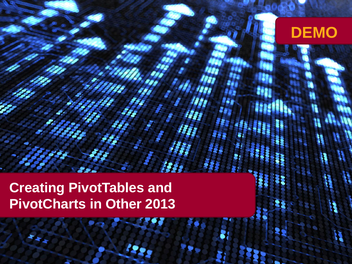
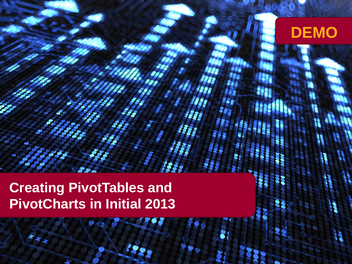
Other: Other -> Initial
